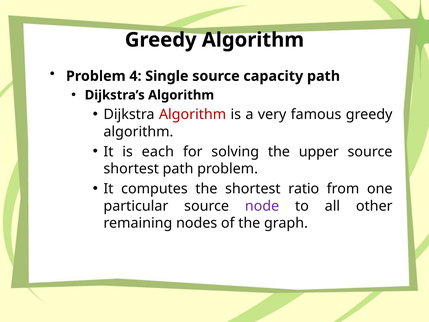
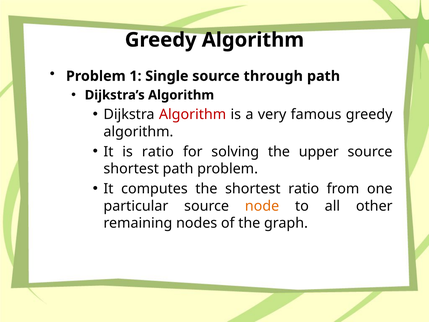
4: 4 -> 1
capacity: capacity -> through
is each: each -> ratio
node colour: purple -> orange
